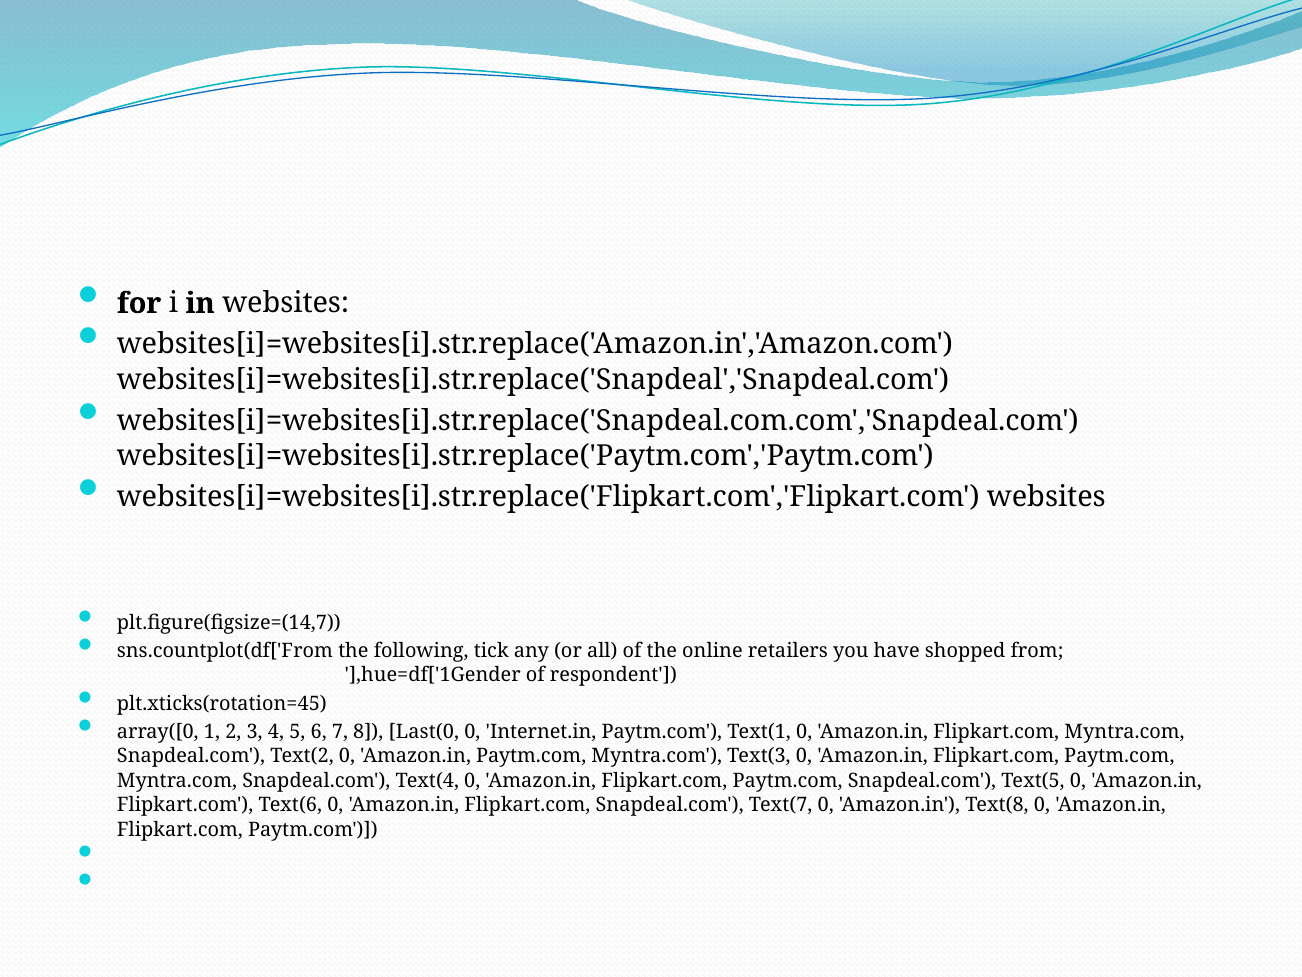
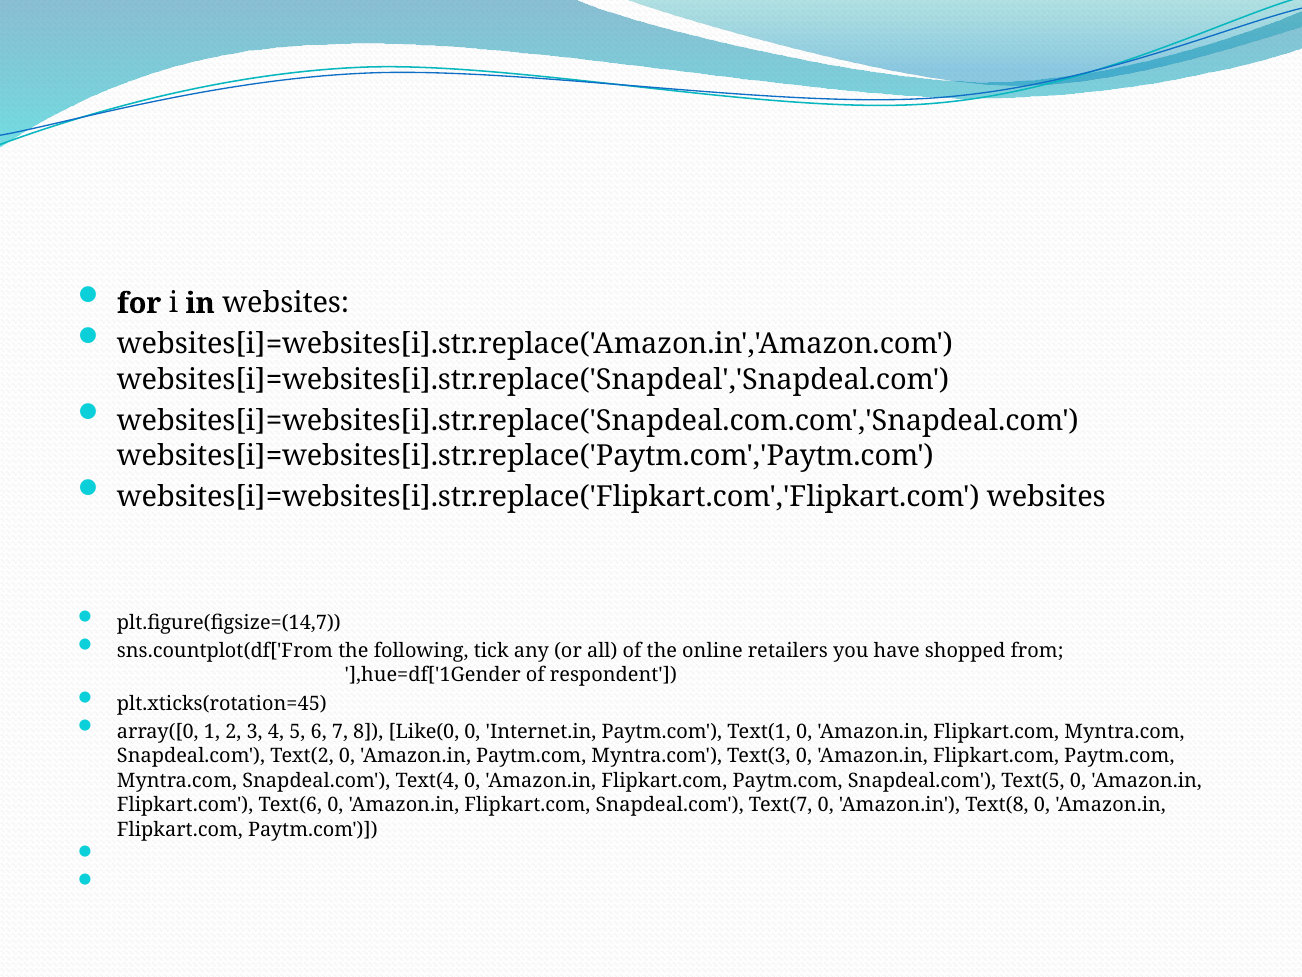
Last(0: Last(0 -> Like(0
